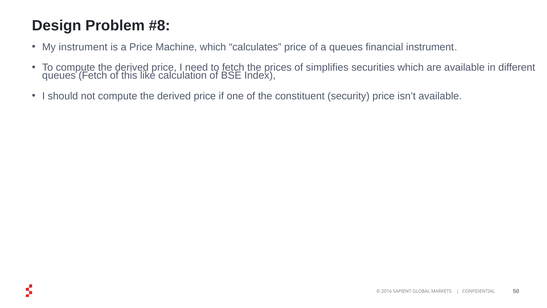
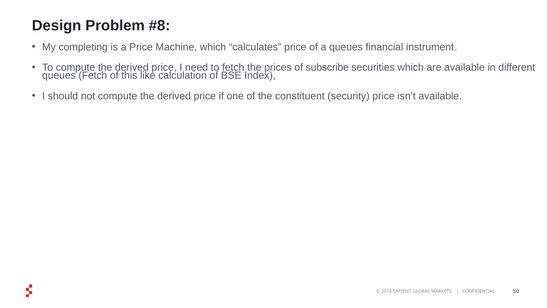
My instrument: instrument -> completing
simplifies: simplifies -> subscribe
